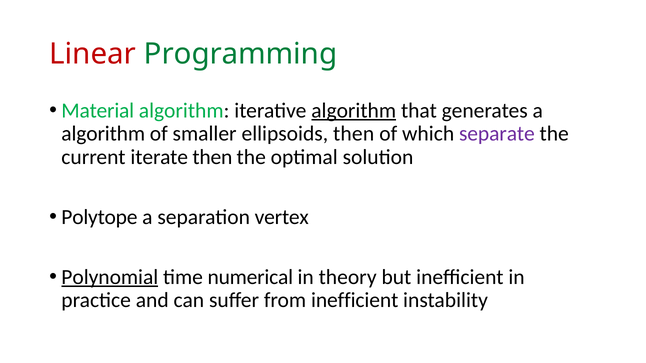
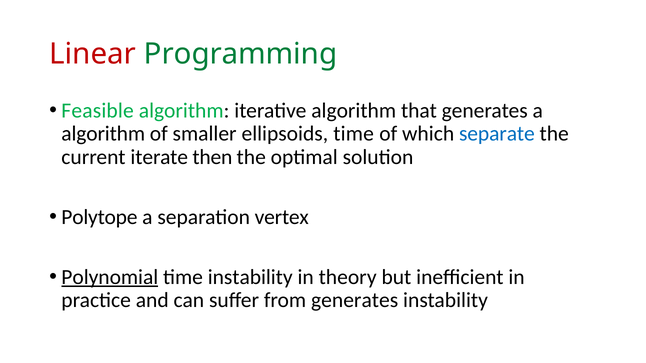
Material: Material -> Feasible
algorithm at (354, 111) underline: present -> none
ellipsoids then: then -> time
separate colour: purple -> blue
time numerical: numerical -> instability
from inefficient: inefficient -> generates
